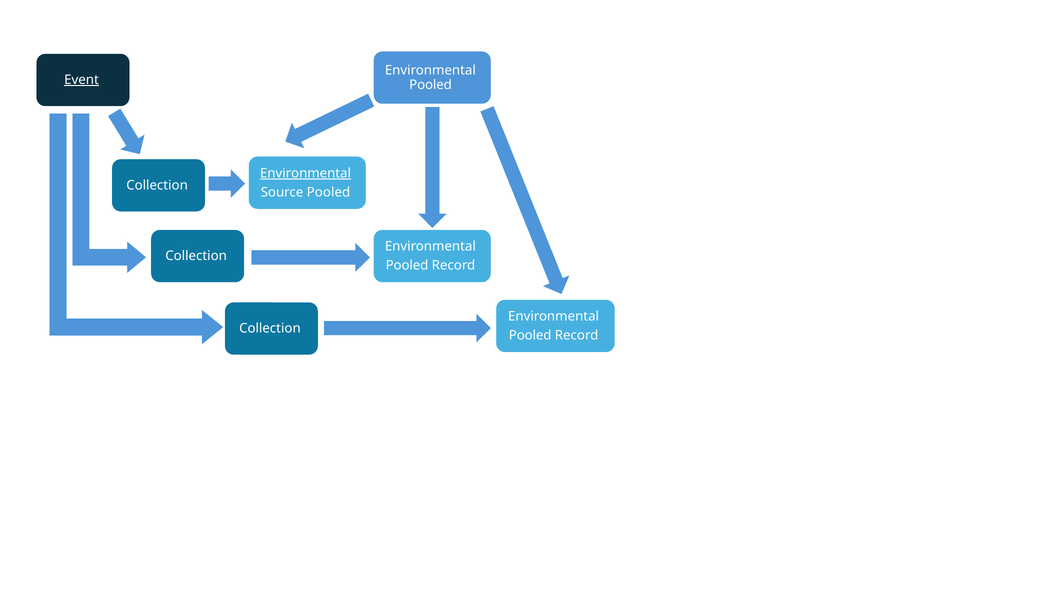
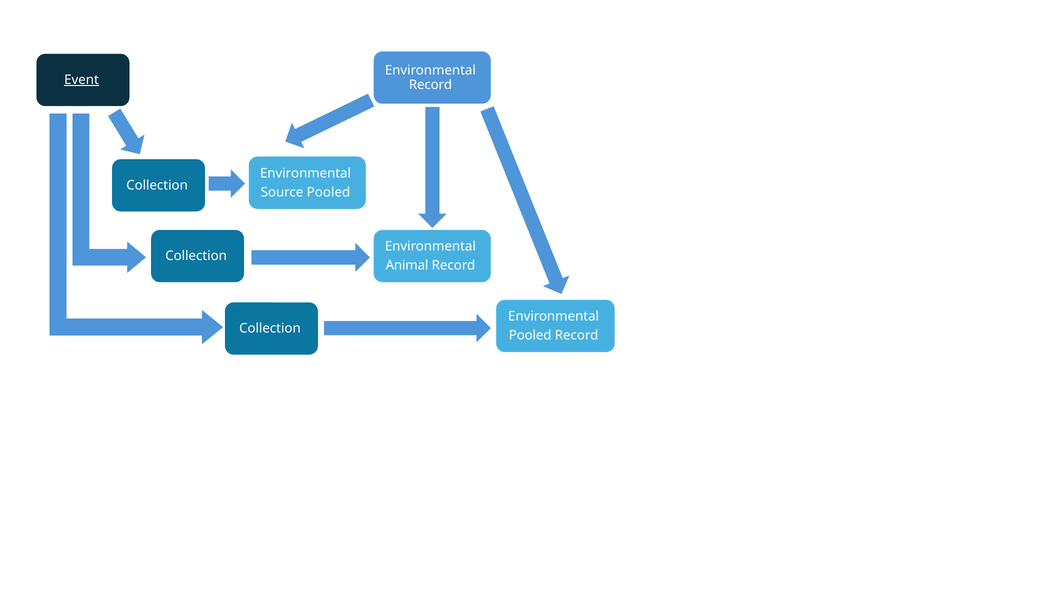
Pooled at (431, 85): Pooled -> Record
Environmental at (305, 173) underline: present -> none
Pooled at (407, 266): Pooled -> Animal
